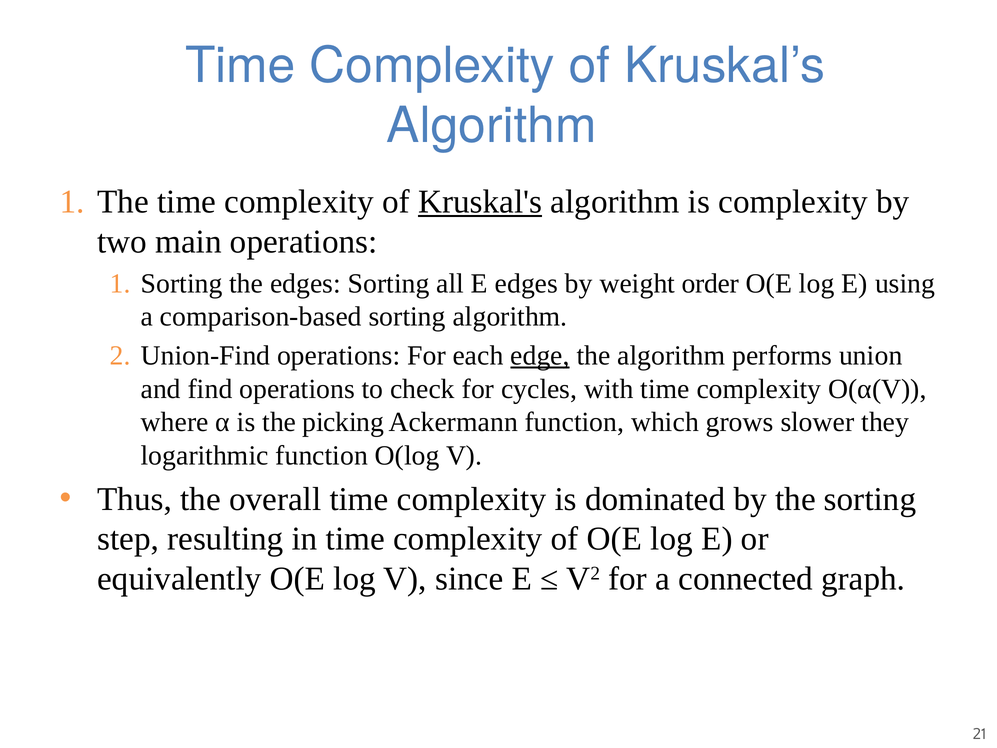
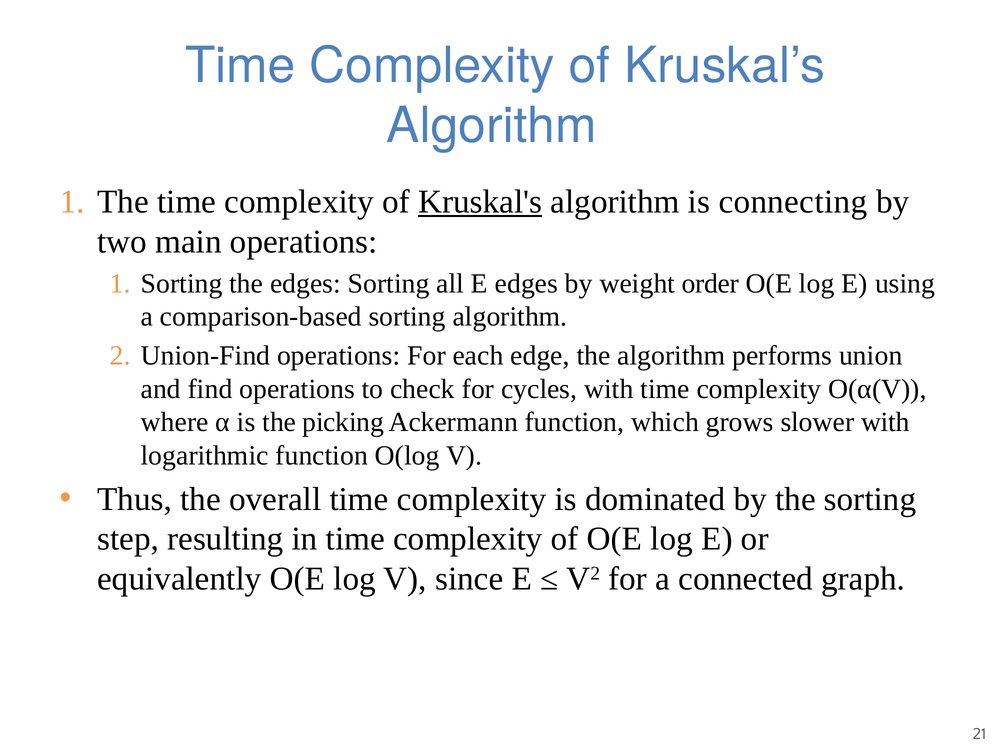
is complexity: complexity -> connecting
edge underline: present -> none
slower they: they -> with
